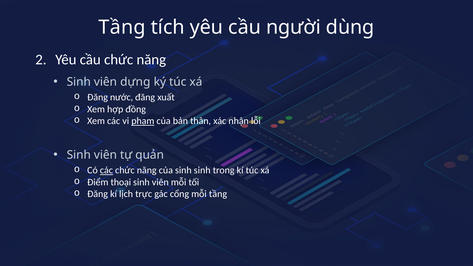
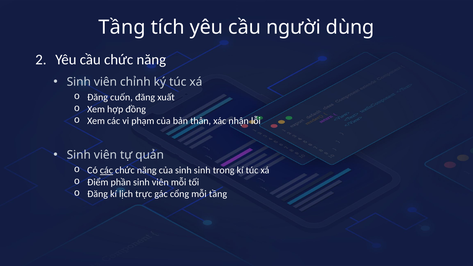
dựng: dựng -> chỉnh
nước: nước -> cuốn
phạm underline: present -> none
thoại: thoại -> phần
